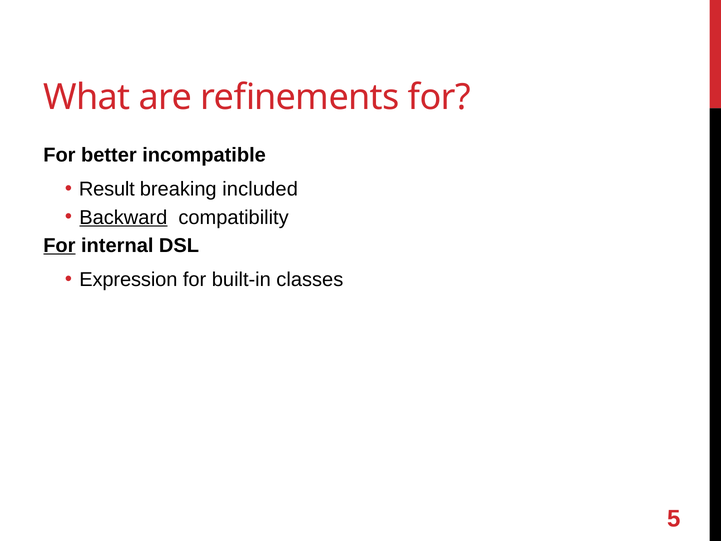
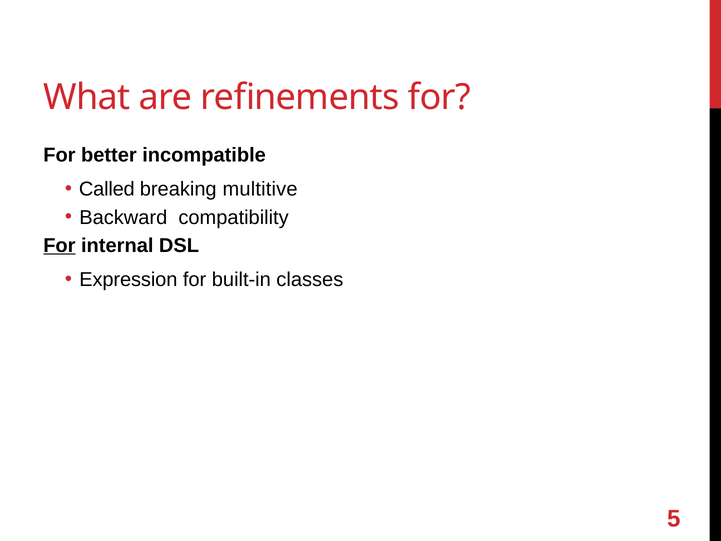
Result: Result -> Called
included: included -> multitive
Backward underline: present -> none
